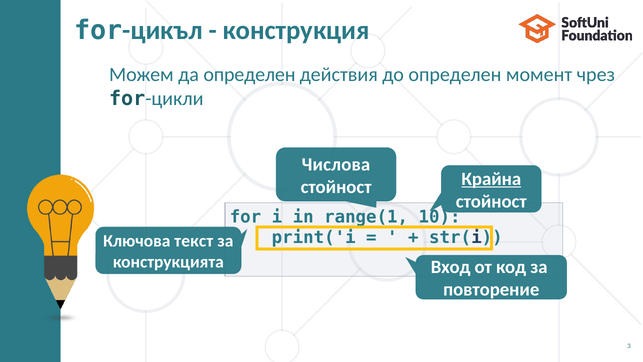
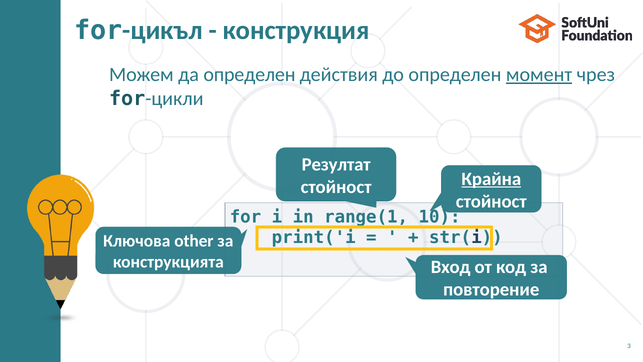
момент underline: none -> present
Числова: Числова -> Резултат
текст: текст -> other
